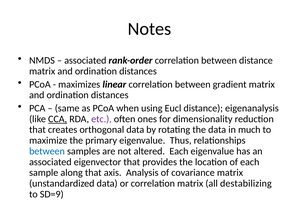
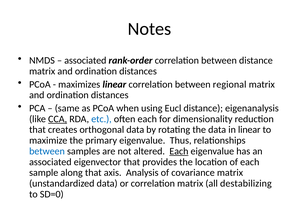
gradient: gradient -> regional
etc colour: purple -> blue
often ones: ones -> each
in much: much -> linear
Each at (179, 151) underline: none -> present
SD=9: SD=9 -> SD=0
